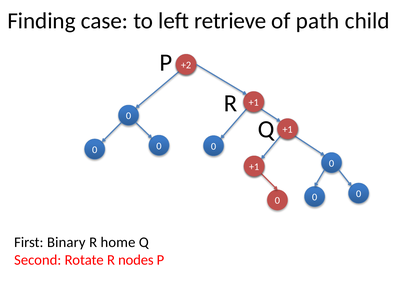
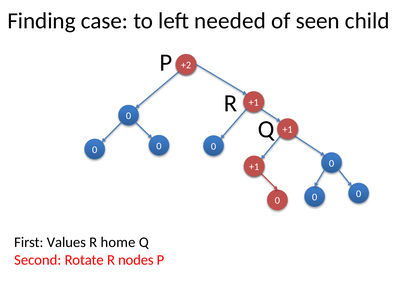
retrieve: retrieve -> needed
path: path -> seen
Binary: Binary -> Values
